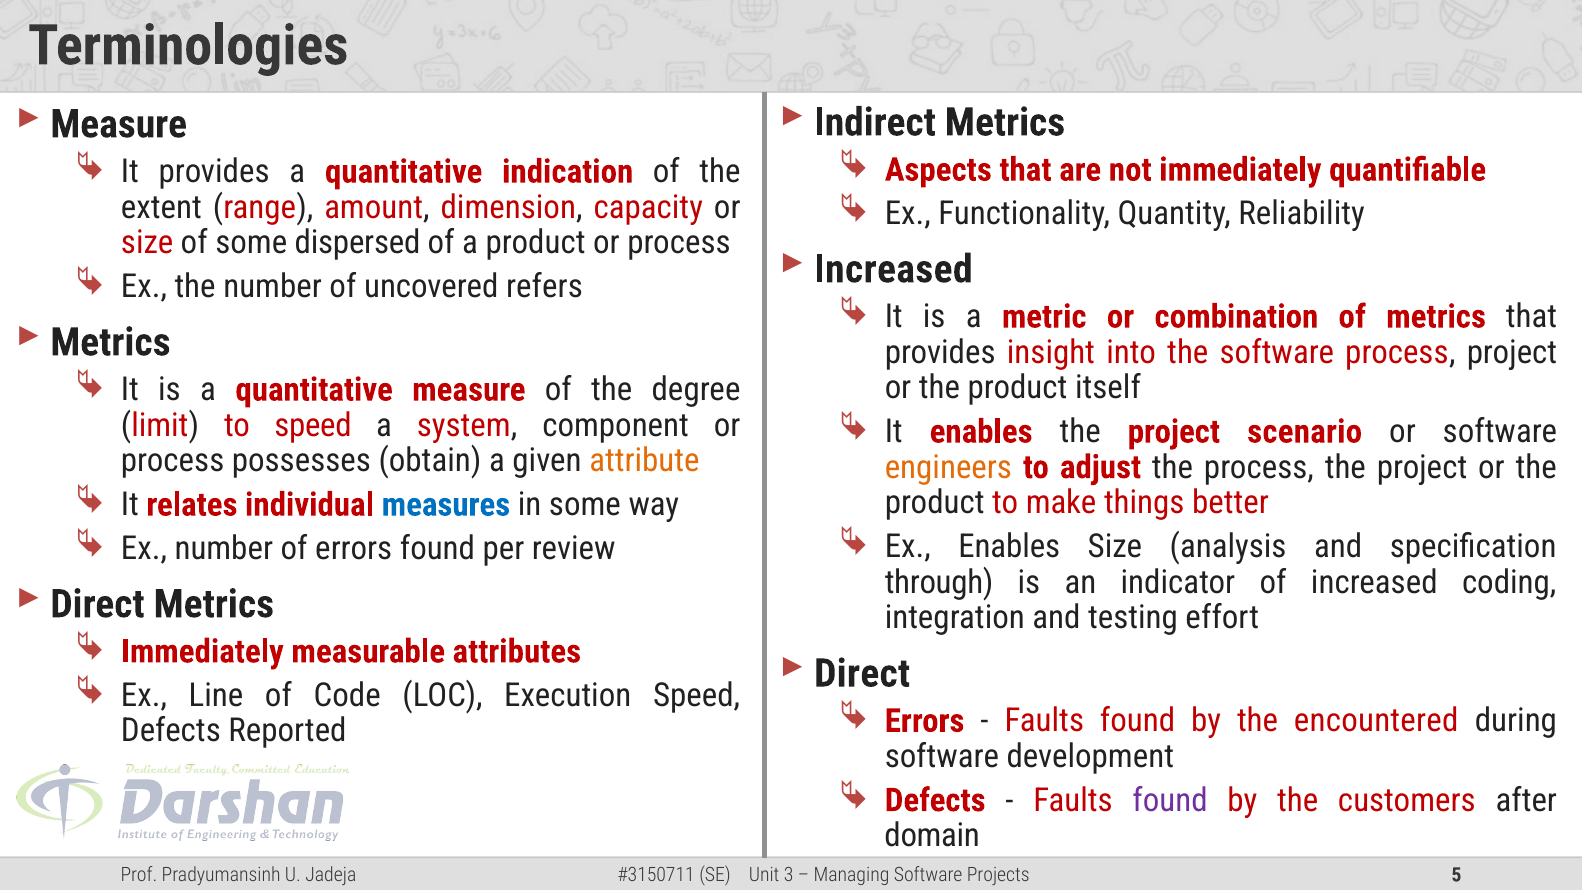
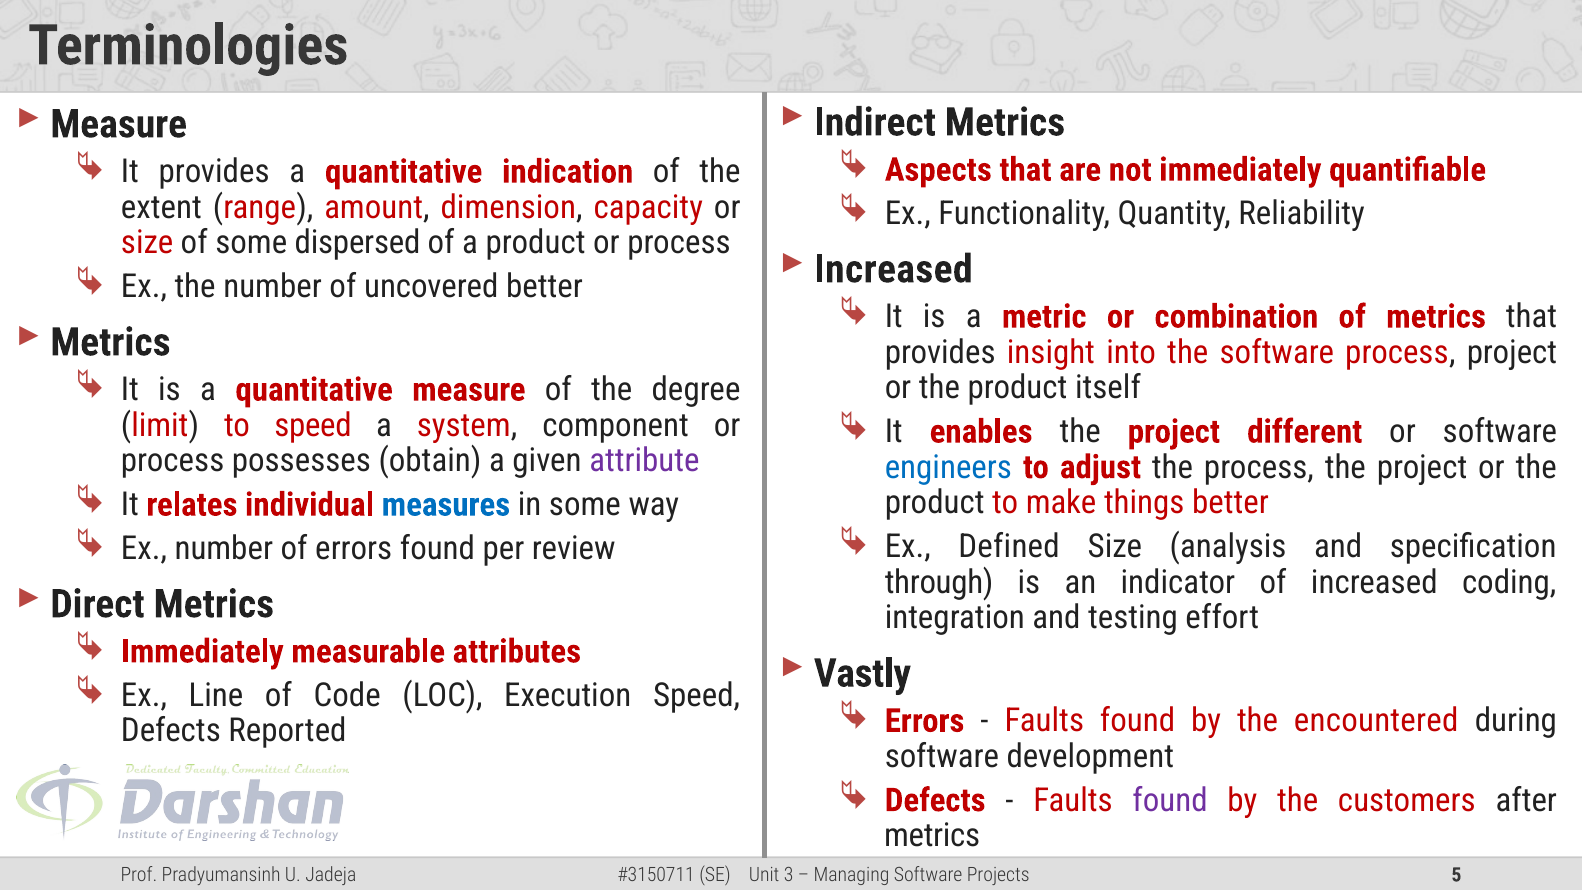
uncovered refers: refers -> better
scenario: scenario -> different
attribute colour: orange -> purple
engineers colour: orange -> blue
Ex Enables: Enables -> Defined
Direct at (862, 673): Direct -> Vastly
domain at (932, 836): domain -> metrics
